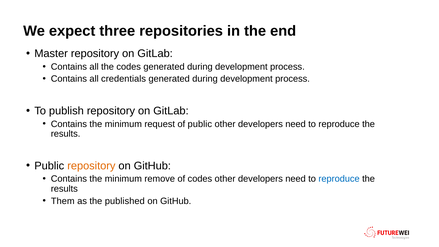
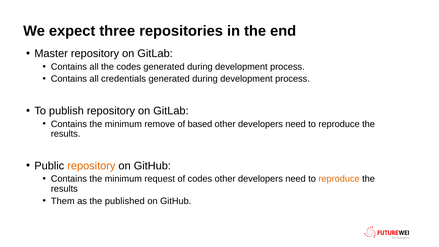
request: request -> remove
of public: public -> based
remove: remove -> request
reproduce at (339, 179) colour: blue -> orange
